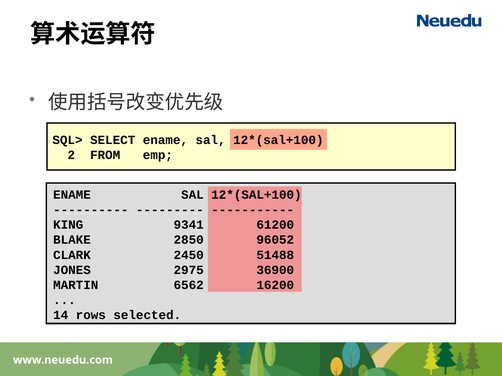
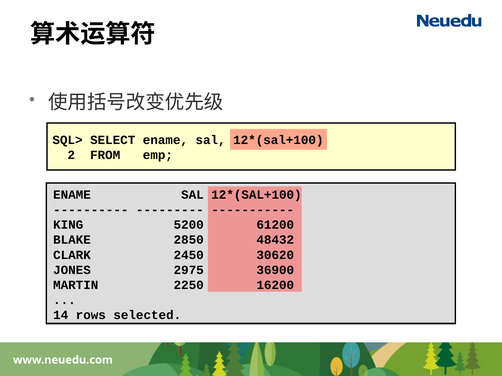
9341: 9341 -> 5200
96052: 96052 -> 48432
51488: 51488 -> 30620
6562: 6562 -> 2250
